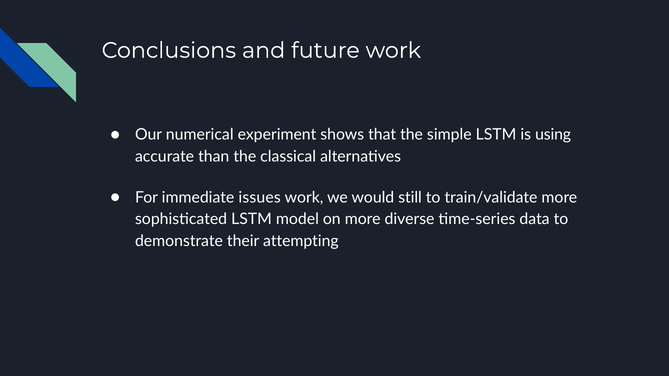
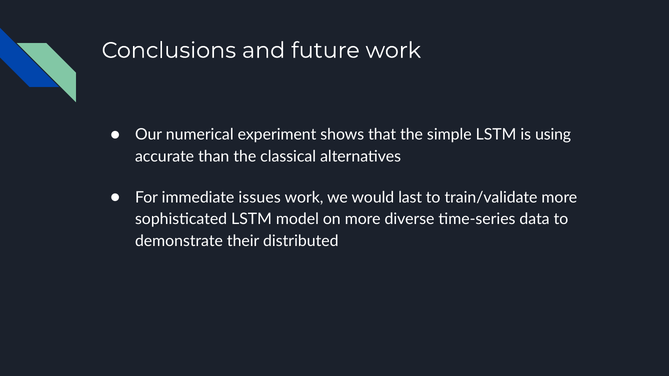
still: still -> last
attempting: attempting -> distributed
